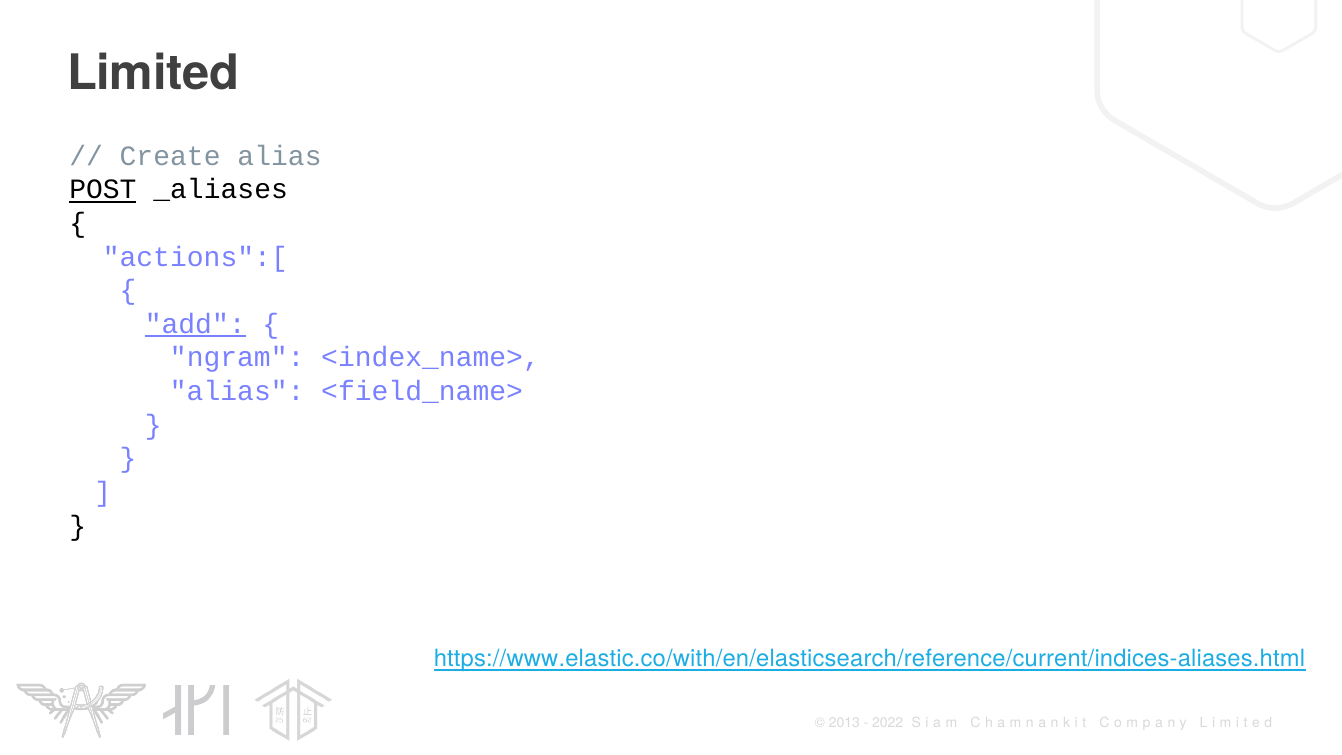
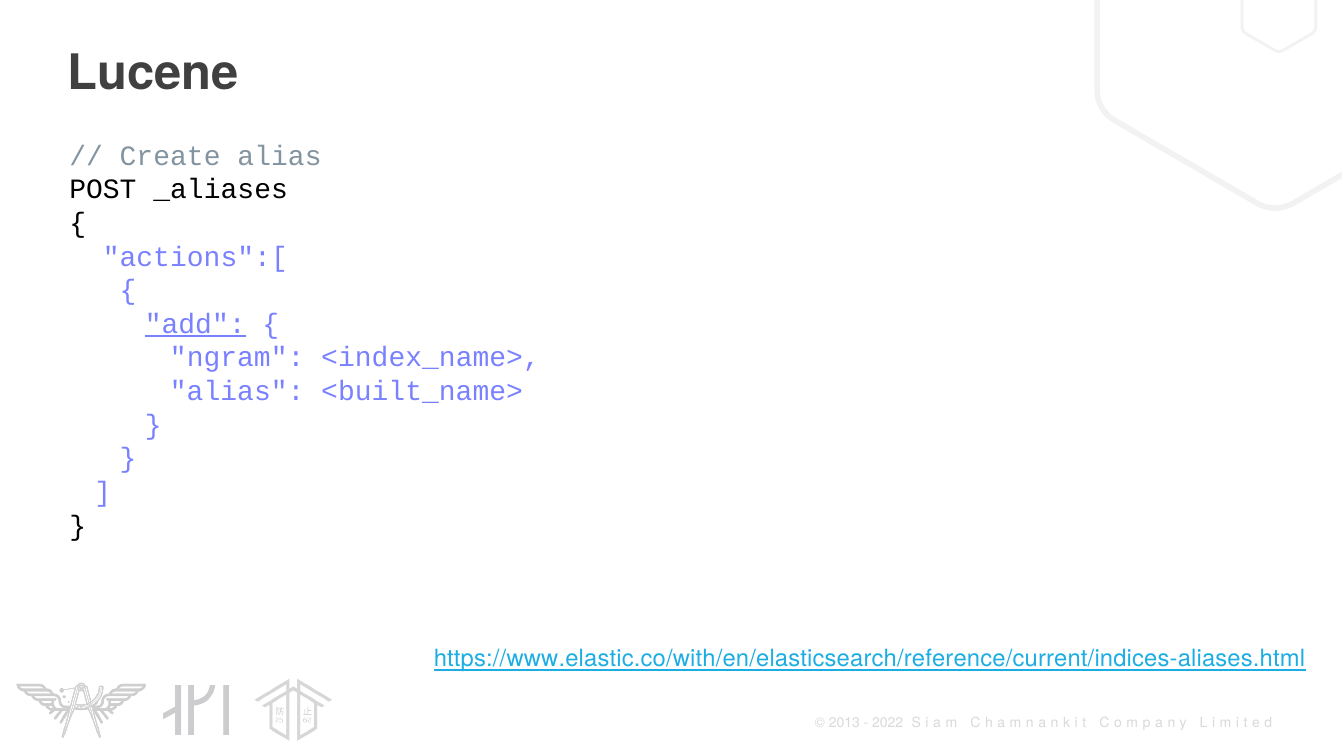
Limited: Limited -> Lucene
POST underline: present -> none
<field_name>: <field_name> -> <built_name>
